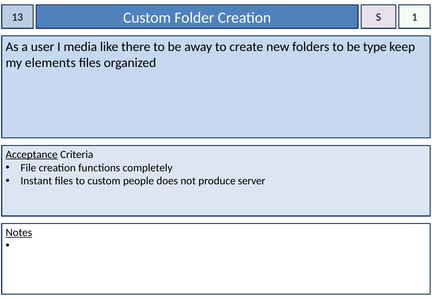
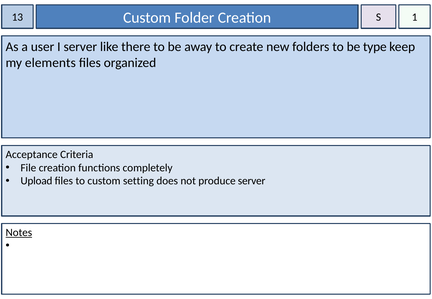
I media: media -> server
Acceptance underline: present -> none
Instant: Instant -> Upload
people: people -> setting
